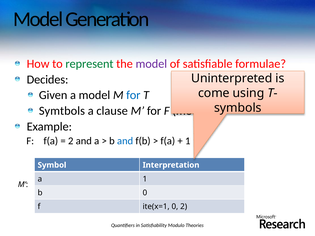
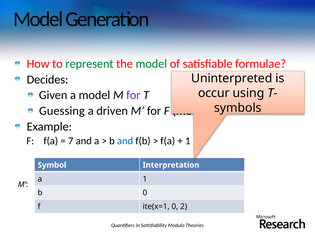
model at (151, 64) colour: purple -> green
come: come -> occur
for at (133, 95) colour: blue -> purple
Symtbols: Symtbols -> Guessing
clause: clause -> driven
2 at (71, 141): 2 -> 7
